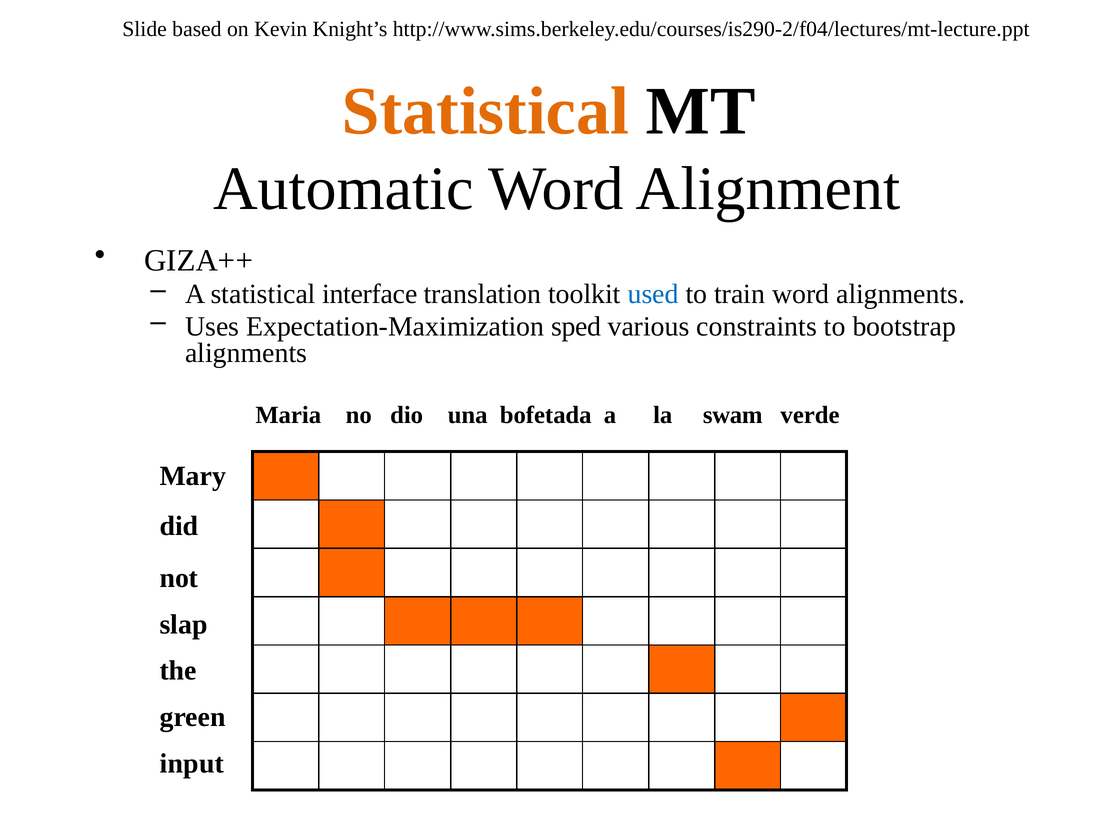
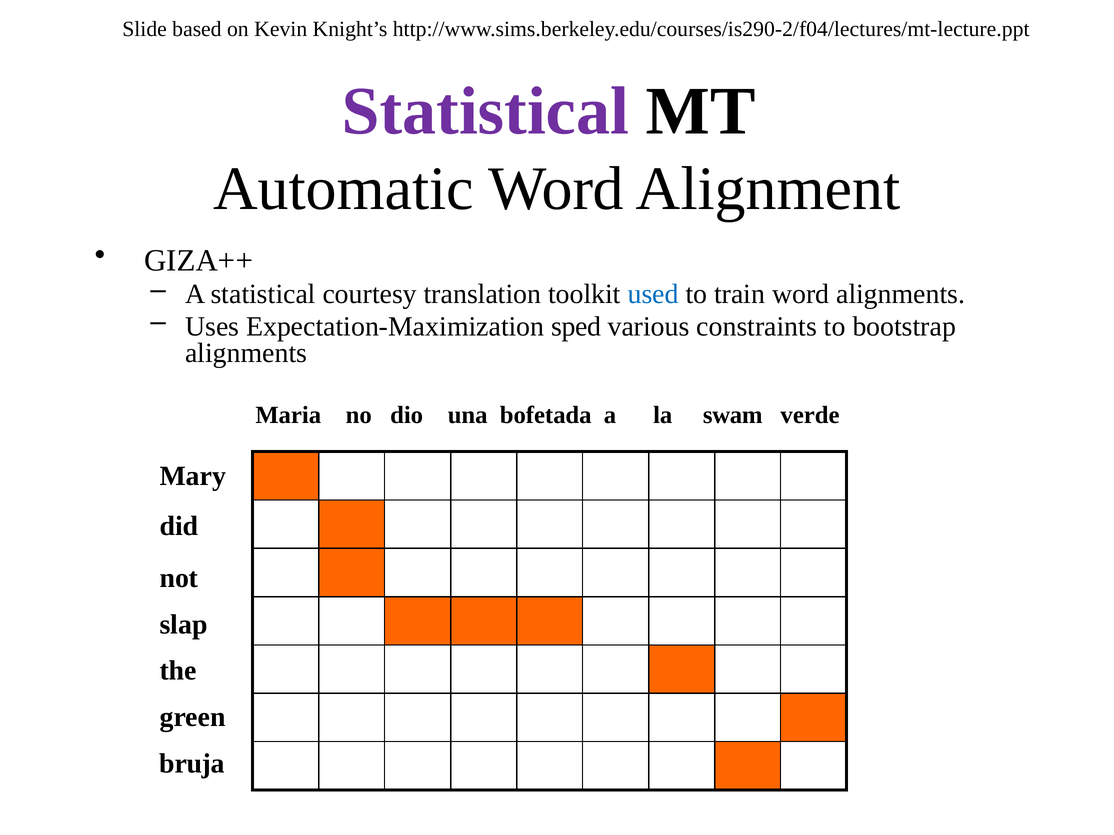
Statistical at (485, 111) colour: orange -> purple
interface: interface -> courtesy
input: input -> bruja
